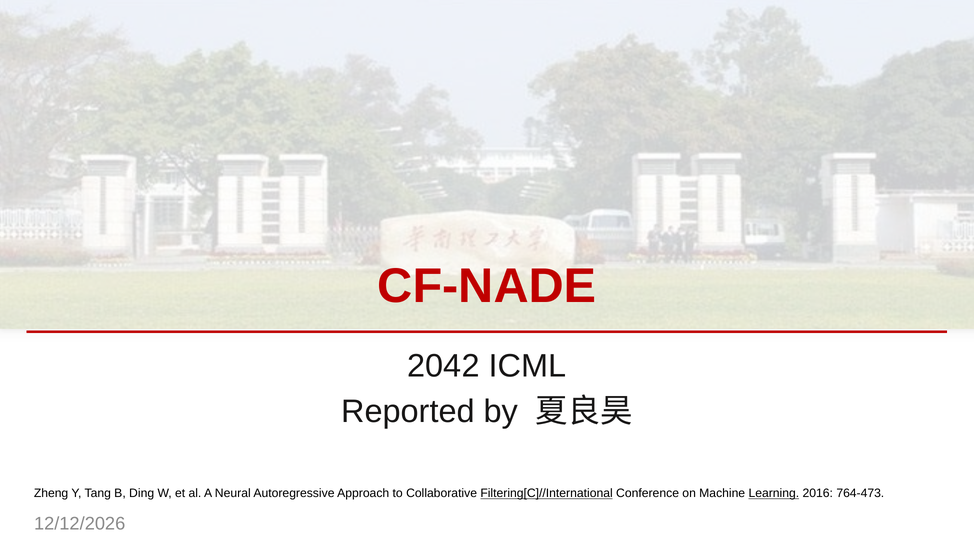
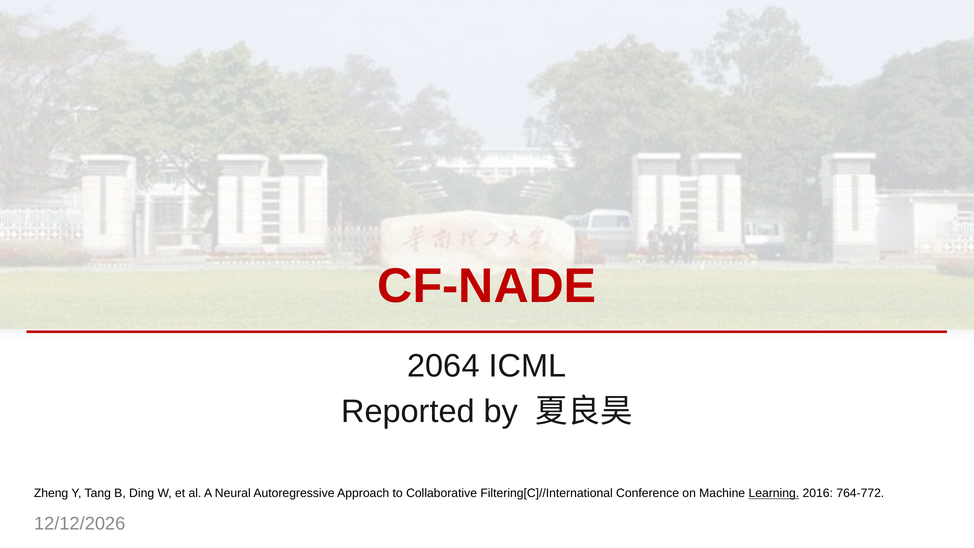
2042: 2042 -> 2064
Filtering[C]//International underline: present -> none
764-473: 764-473 -> 764-772
